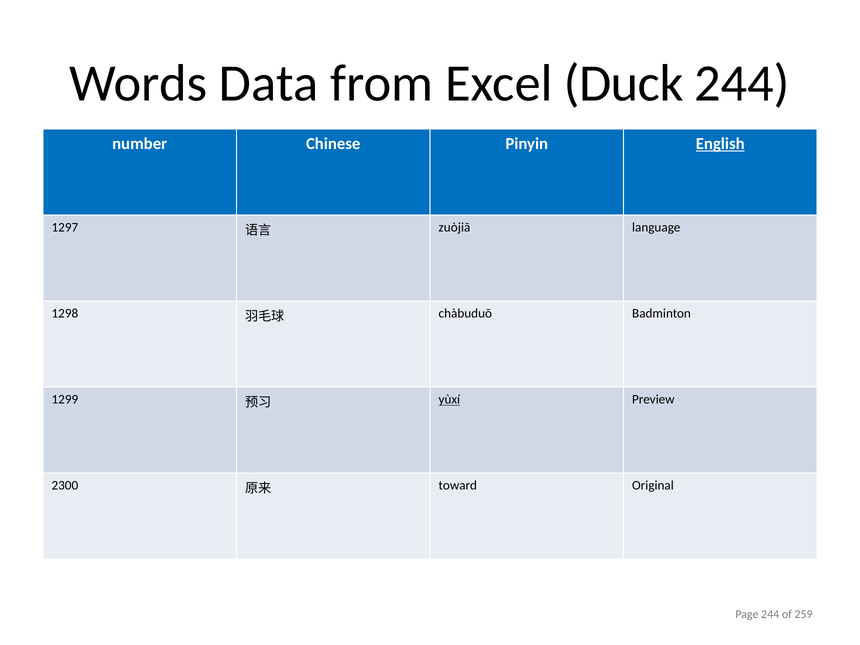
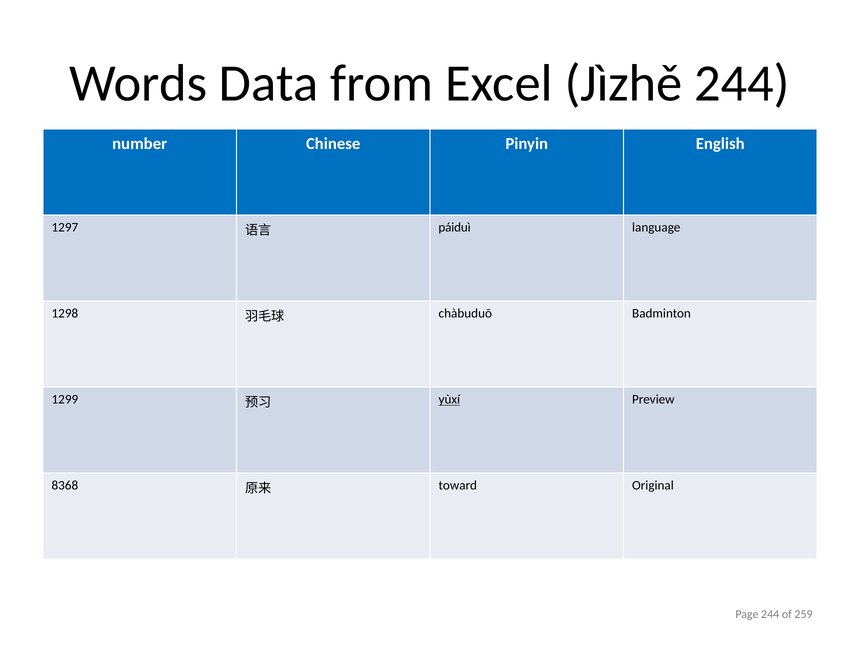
Duck: Duck -> Jìzhě
English underline: present -> none
zuòjiā: zuòjiā -> páiduì
2300: 2300 -> 8368
